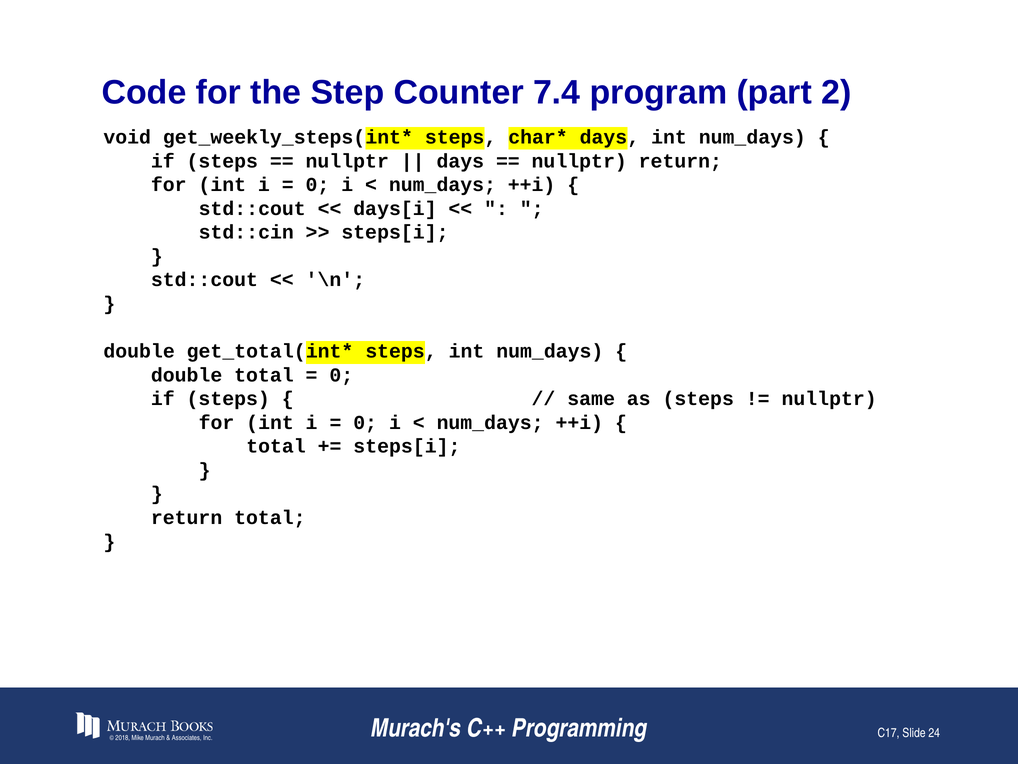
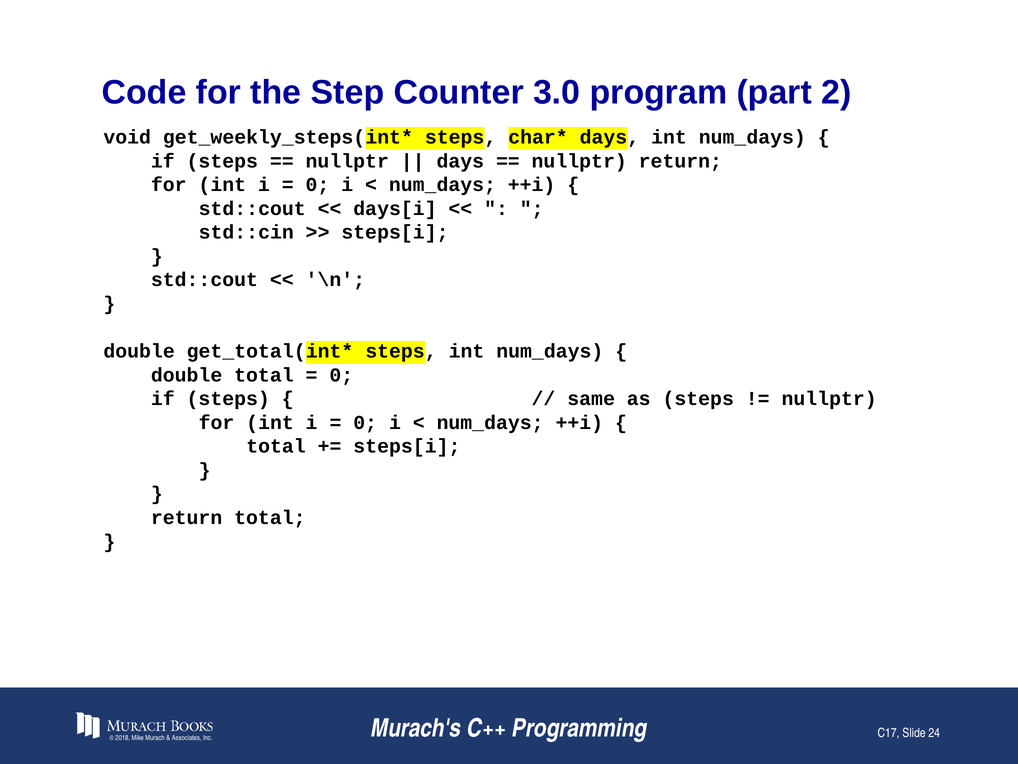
7.4: 7.4 -> 3.0
